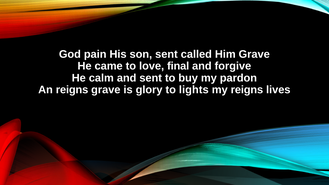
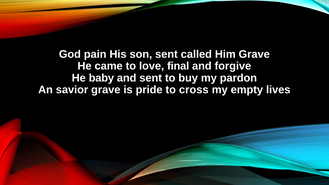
calm: calm -> baby
An reigns: reigns -> savior
glory: glory -> pride
lights: lights -> cross
my reigns: reigns -> empty
